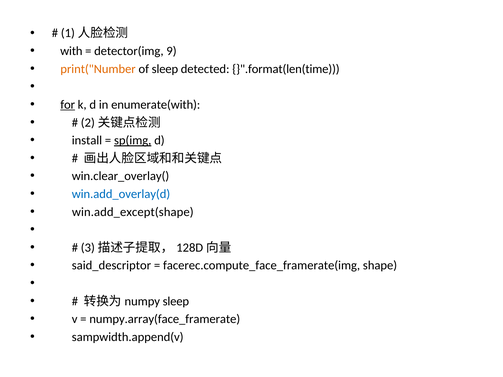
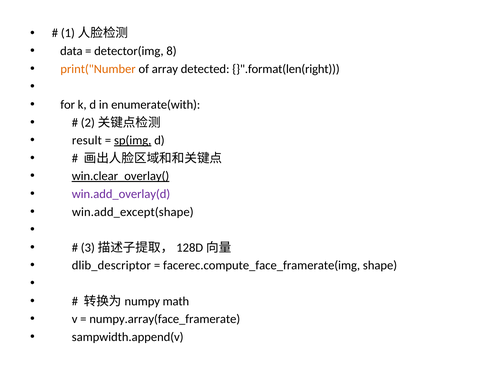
with: with -> data
9: 9 -> 8
of sleep: sleep -> array
}".format(len(time: }".format(len(time -> }".format(len(right
for underline: present -> none
install: install -> result
win.clear_overlay( underline: none -> present
win.add_overlay(d colour: blue -> purple
said_descriptor: said_descriptor -> dlib_descriptor
sleep at (176, 301): sleep -> math
